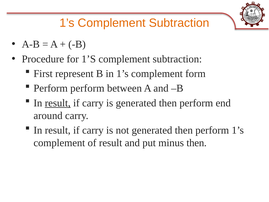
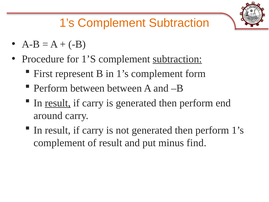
subtraction at (177, 59) underline: none -> present
Perform perform: perform -> between
minus then: then -> find
